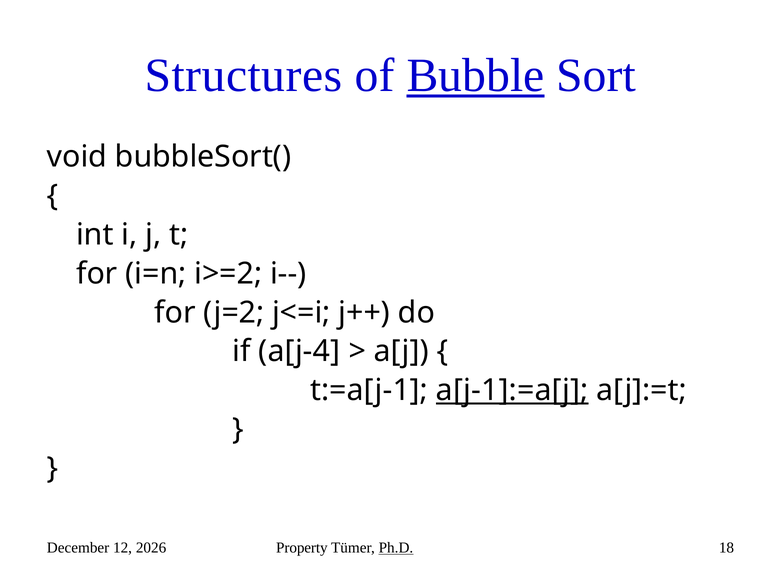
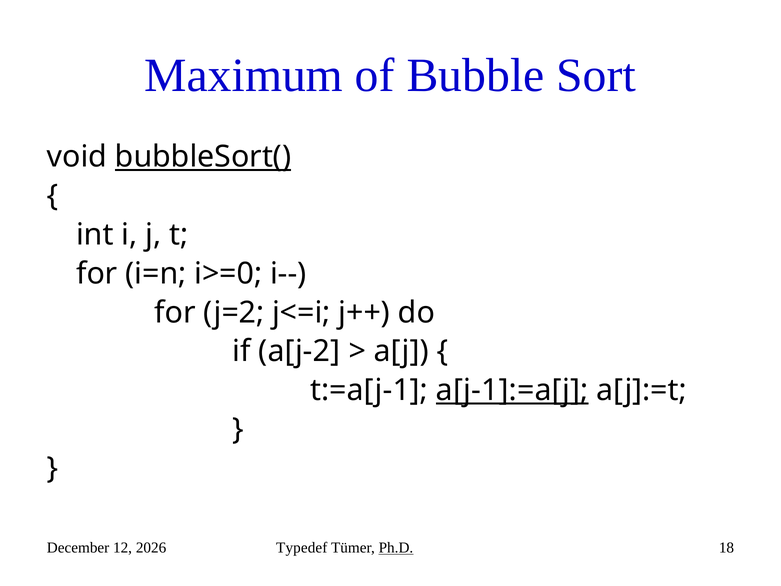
Structures: Structures -> Maximum
Bubble underline: present -> none
bubbleSort( underline: none -> present
i>=2: i>=2 -> i>=0
a[j-4: a[j-4 -> a[j-2
Property: Property -> Typedef
